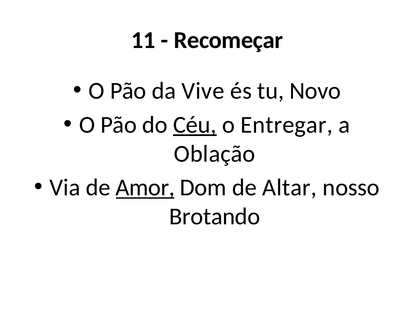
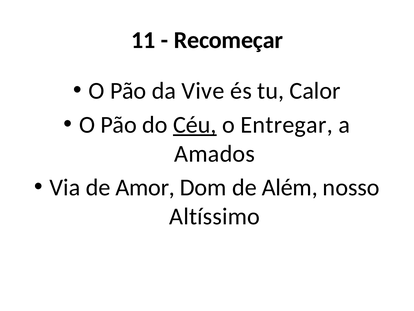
Novo: Novo -> Calor
Oblação: Oblação -> Amados
Amor underline: present -> none
Altar: Altar -> Além
Brotando: Brotando -> Altíssimo
